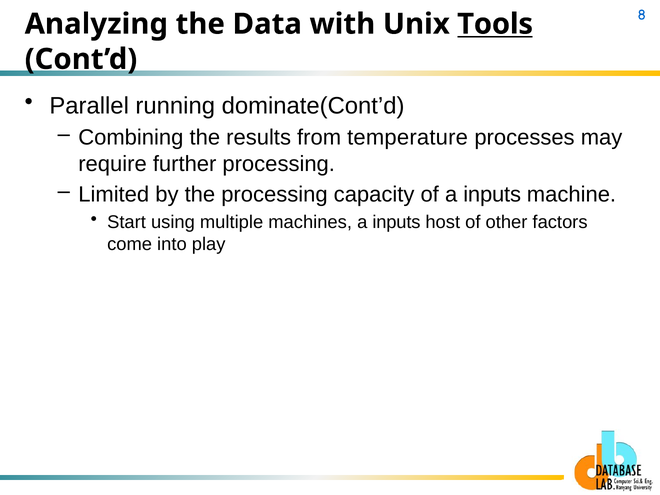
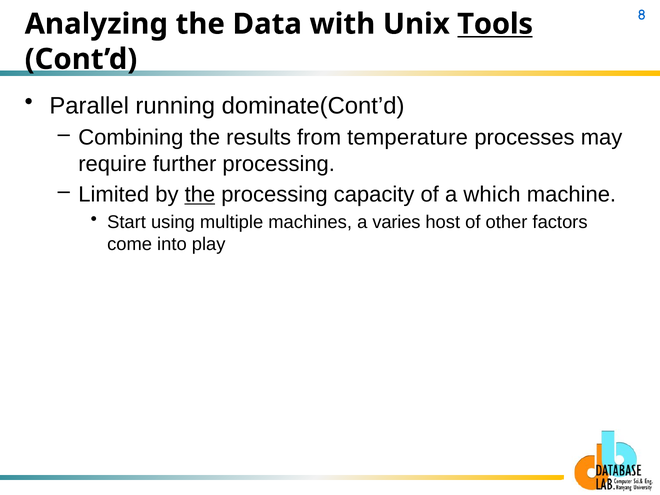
the at (200, 195) underline: none -> present
of a inputs: inputs -> which
machines a inputs: inputs -> varies
